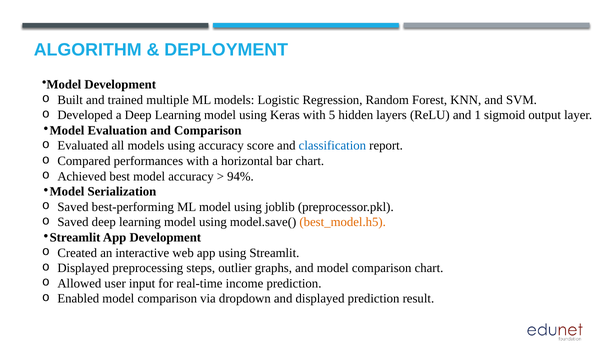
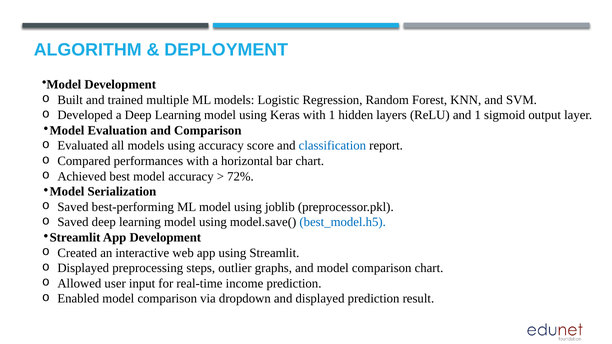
with 5: 5 -> 1
94%: 94% -> 72%
best_model.h5 colour: orange -> blue
